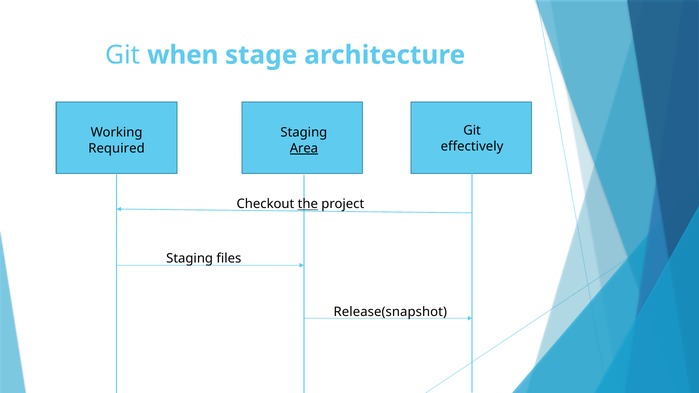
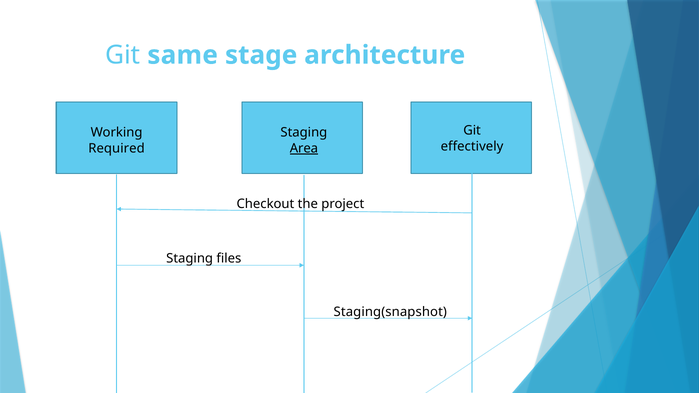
when: when -> same
the underline: present -> none
Release(snapshot: Release(snapshot -> Staging(snapshot
